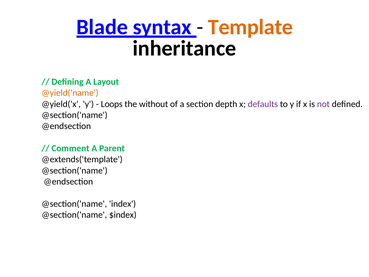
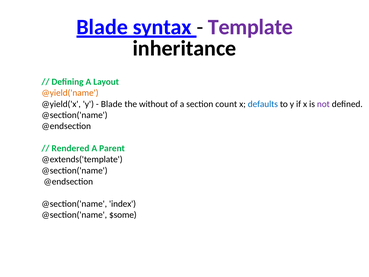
Template colour: orange -> purple
Loops at (112, 104): Loops -> Blade
depth: depth -> count
defaults colour: purple -> blue
Comment: Comment -> Rendered
$index: $index -> $some
